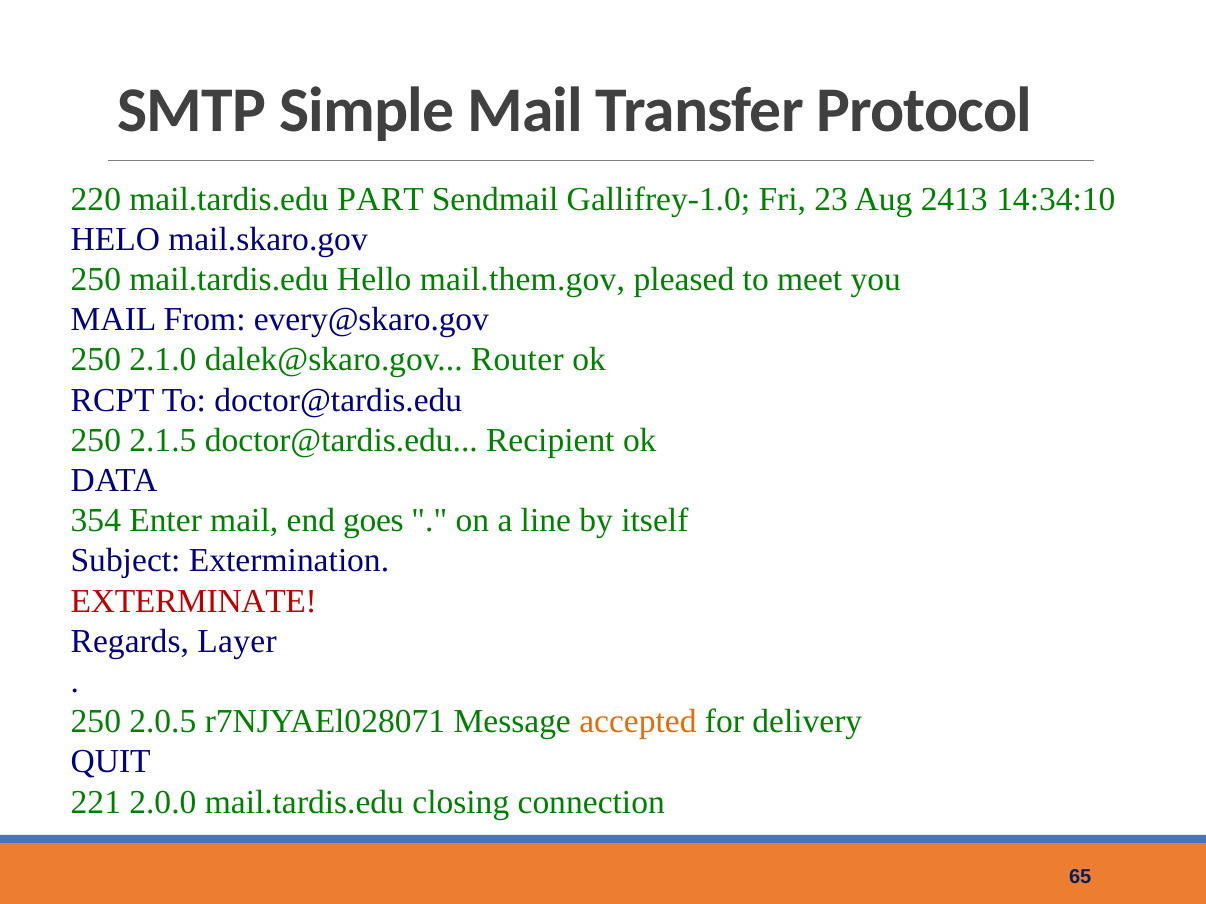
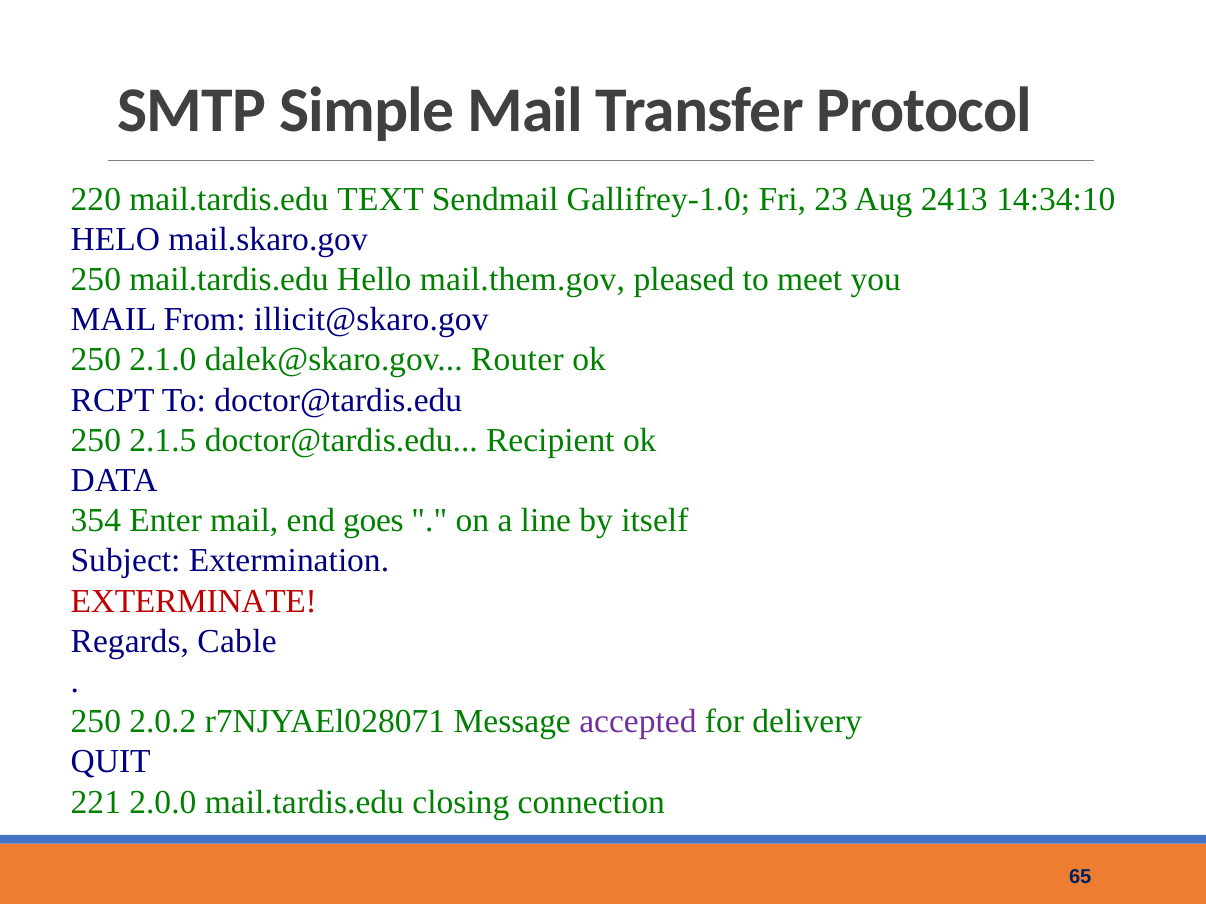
PART: PART -> TEXT
every@skaro.gov: every@skaro.gov -> illicit@skaro.gov
Layer: Layer -> Cable
2.0.5: 2.0.5 -> 2.0.2
accepted colour: orange -> purple
